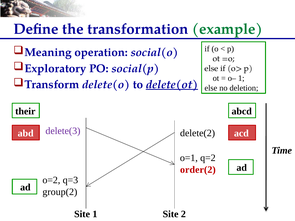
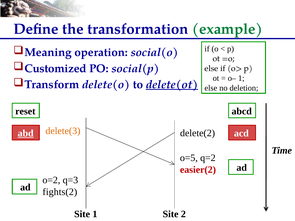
Exploratory: Exploratory -> Customized
their: their -> reset
delete(3 colour: purple -> orange
abd underline: none -> present
o=1: o=1 -> o=5
order(2: order(2 -> easier(2
group(2: group(2 -> fights(2
